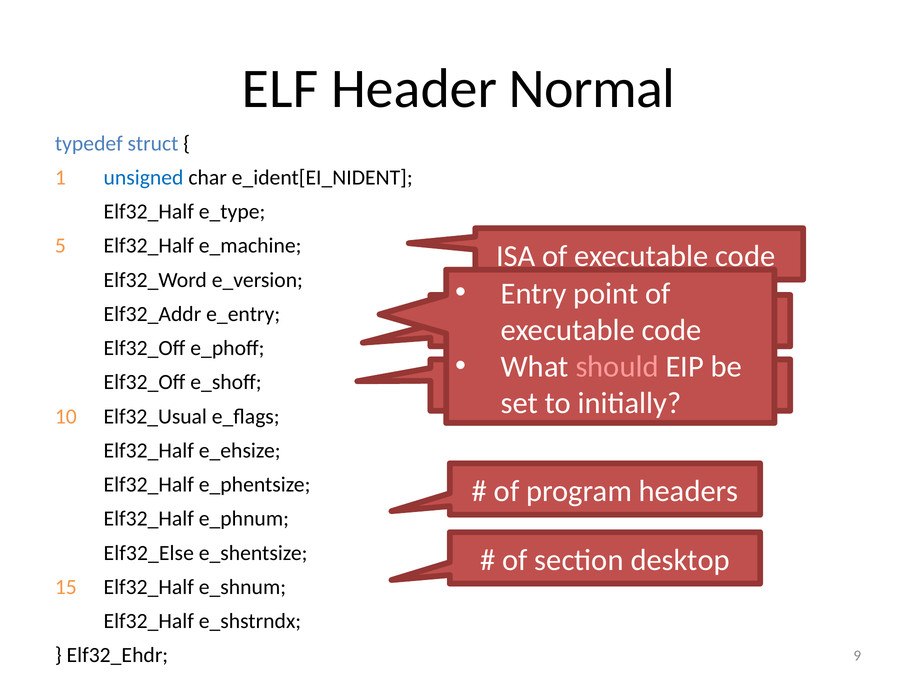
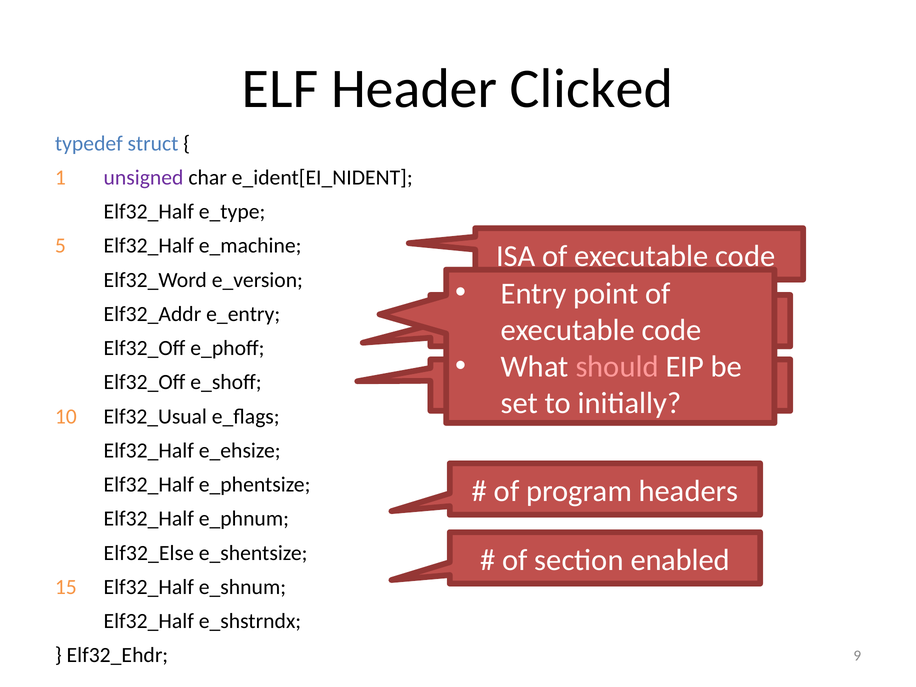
Normal: Normal -> Clicked
unsigned colour: blue -> purple
desktop: desktop -> enabled
